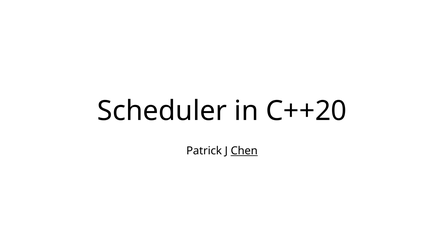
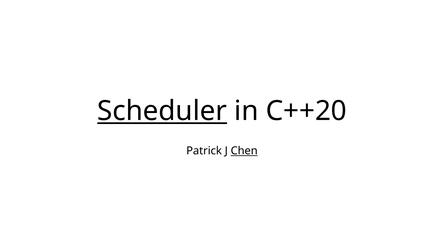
Scheduler underline: none -> present
